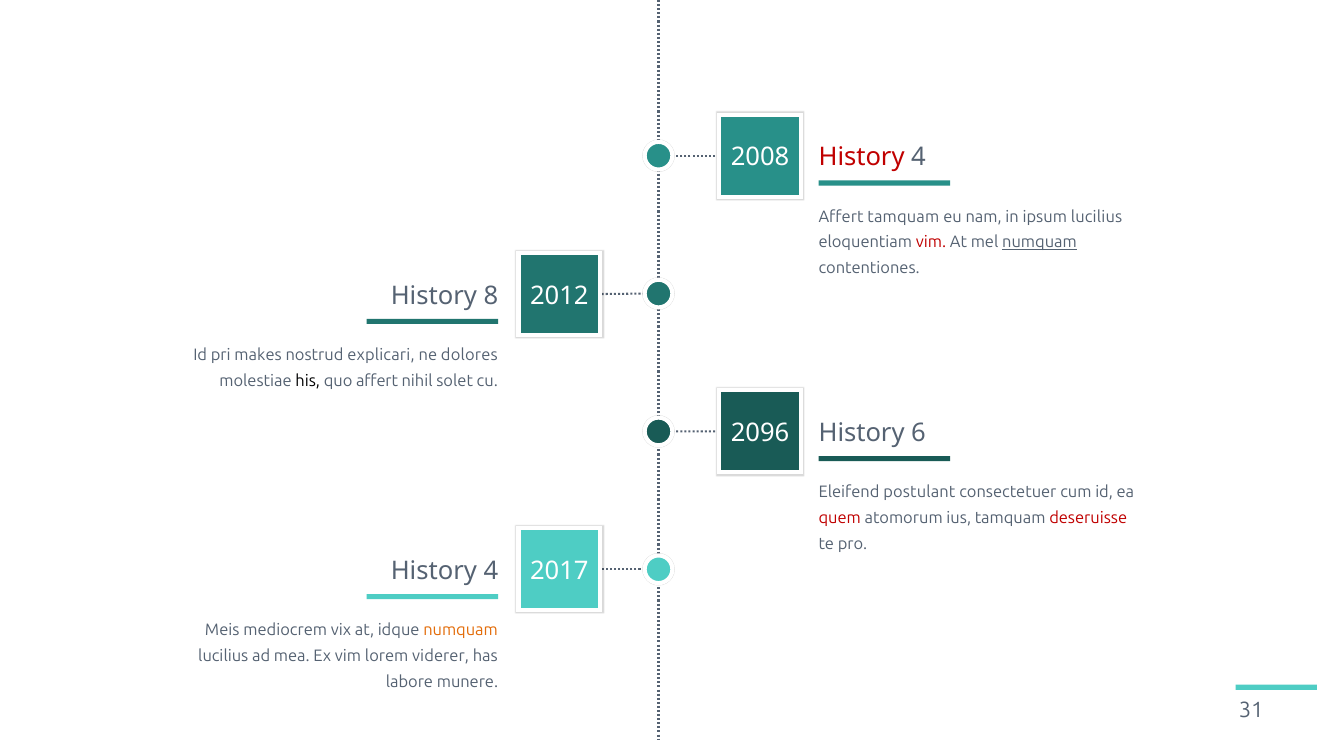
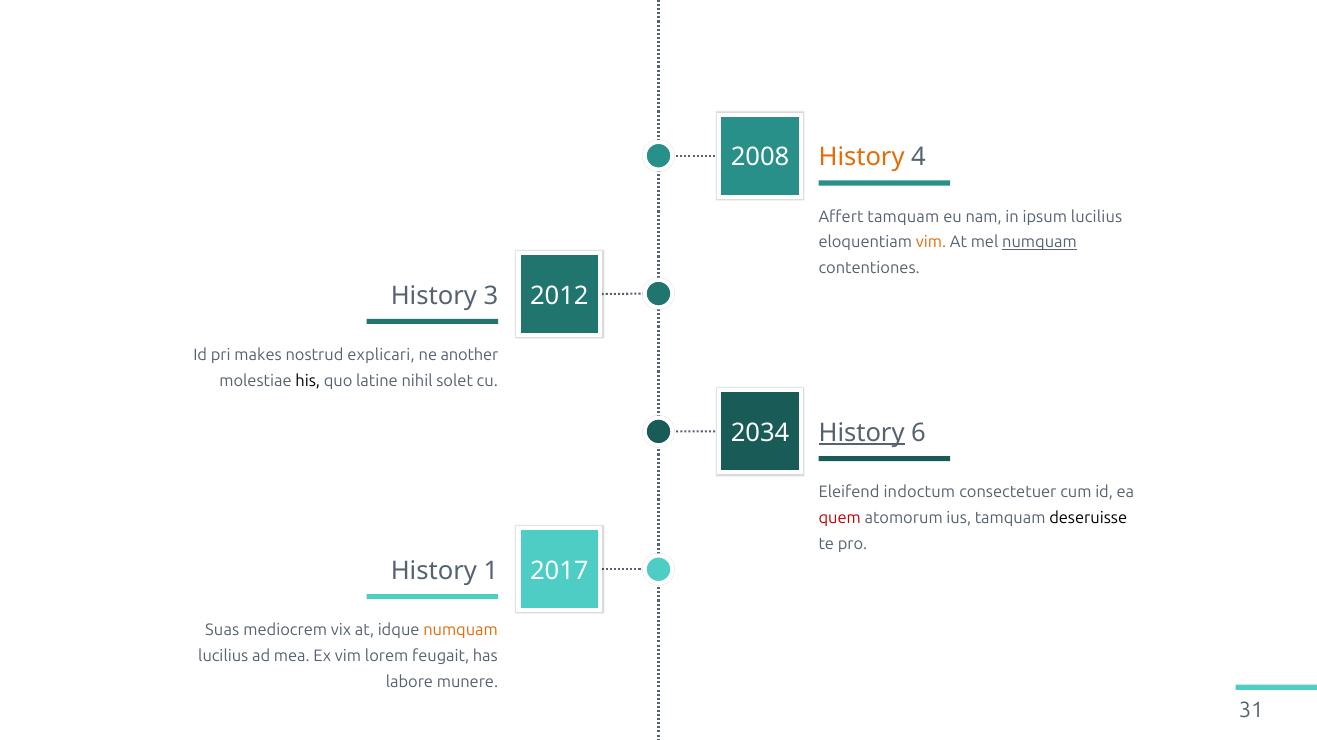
History at (862, 158) colour: red -> orange
vim at (931, 243) colour: red -> orange
8: 8 -> 3
dolores: dolores -> another
quo affert: affert -> latine
2096: 2096 -> 2034
History at (862, 434) underline: none -> present
postulant: postulant -> indoctum
deseruisse colour: red -> black
4 at (491, 572): 4 -> 1
Meis: Meis -> Suas
viderer: viderer -> feugait
